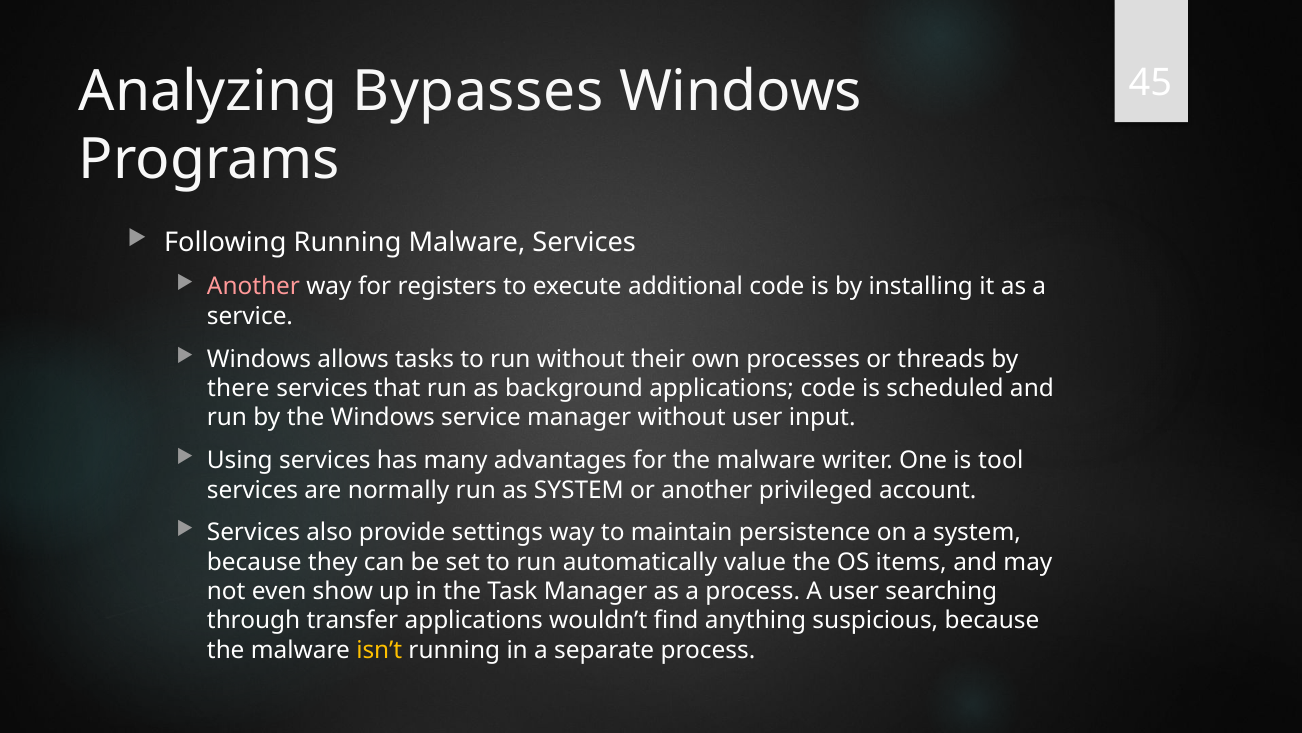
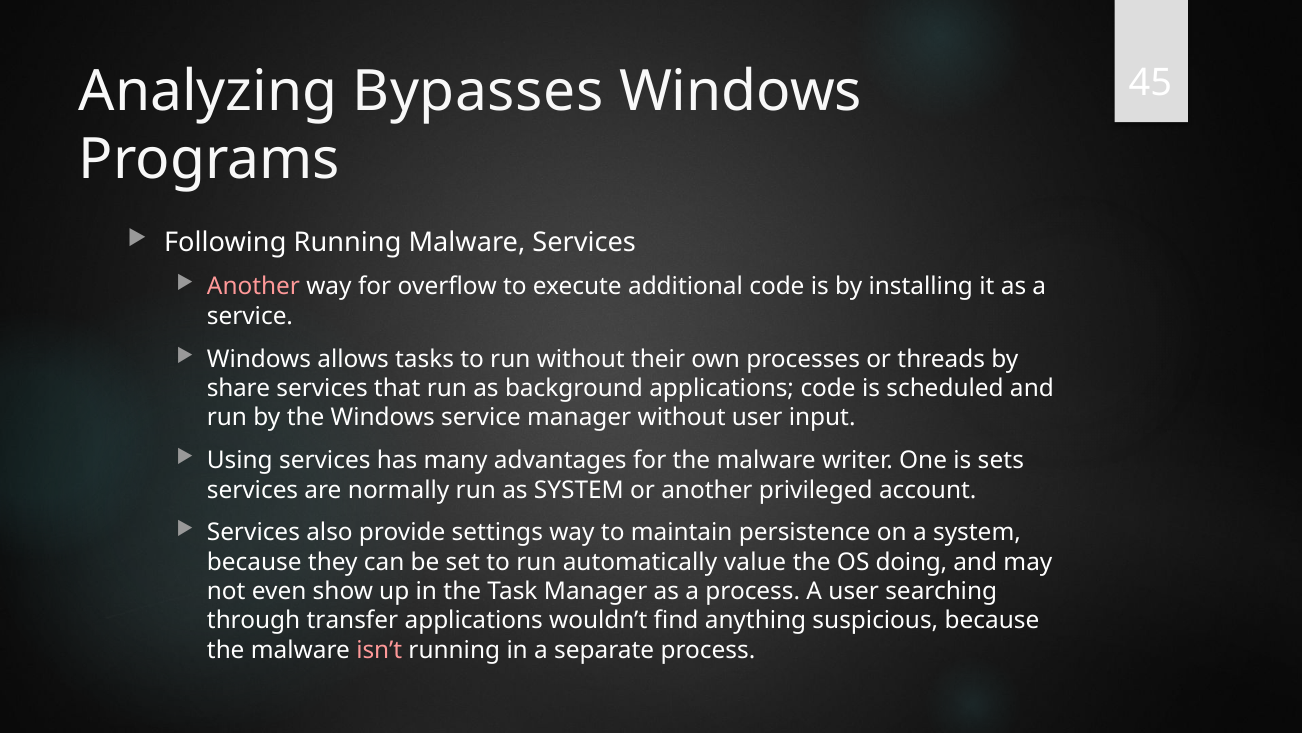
registers: registers -> overflow
there: there -> share
tool: tool -> sets
items: items -> doing
isn’t colour: yellow -> pink
